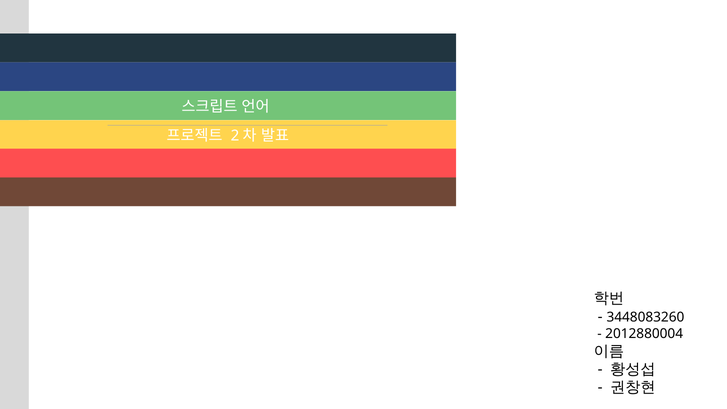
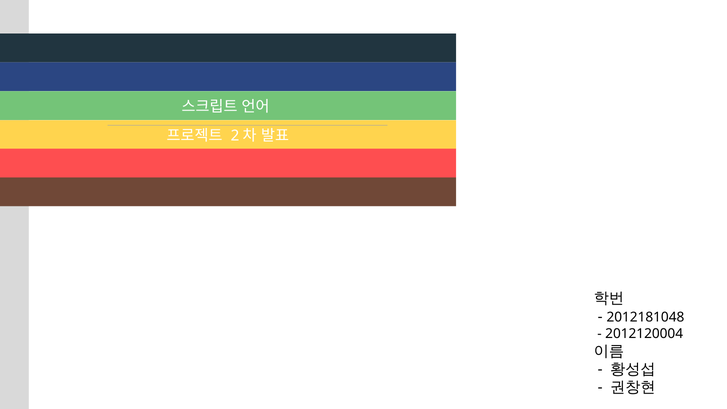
3448083260: 3448083260 -> 2012181048
2012880004: 2012880004 -> 2012120004
